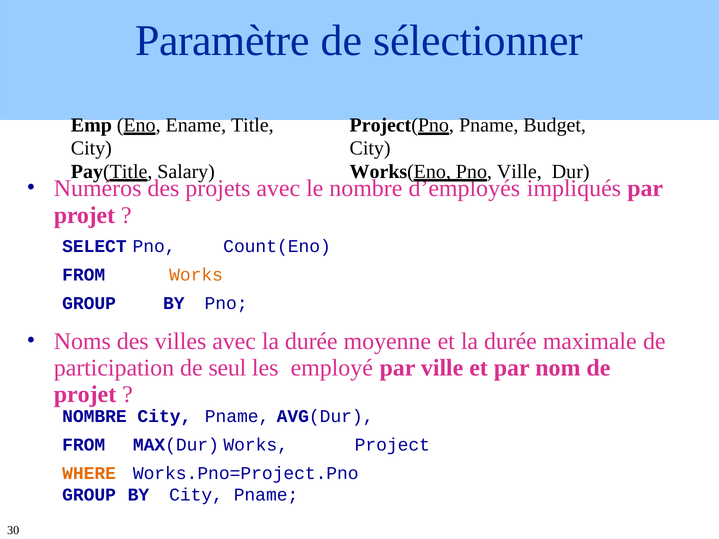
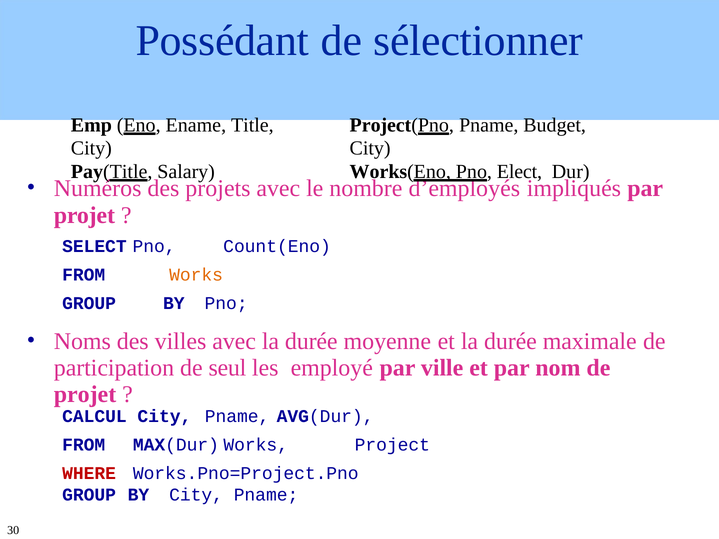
Paramètre: Paramètre -> Possédant
Pno Ville: Ville -> Elect
NOMBRE at (94, 416): NOMBRE -> CALCUL
WHERE colour: orange -> red
